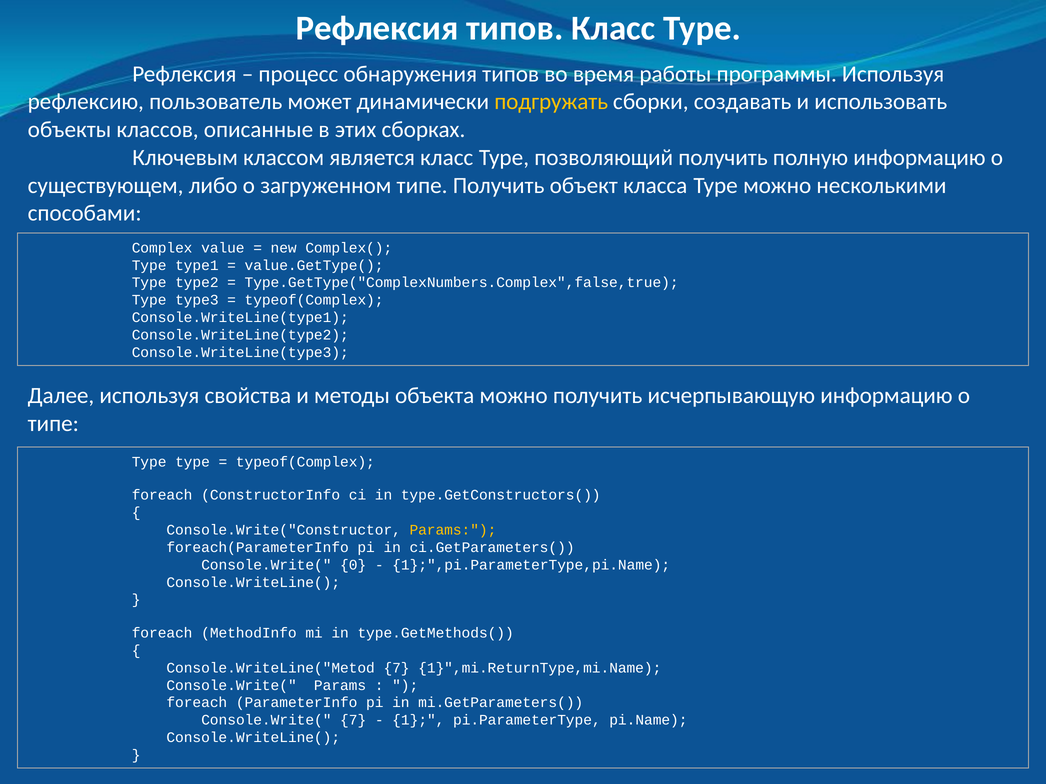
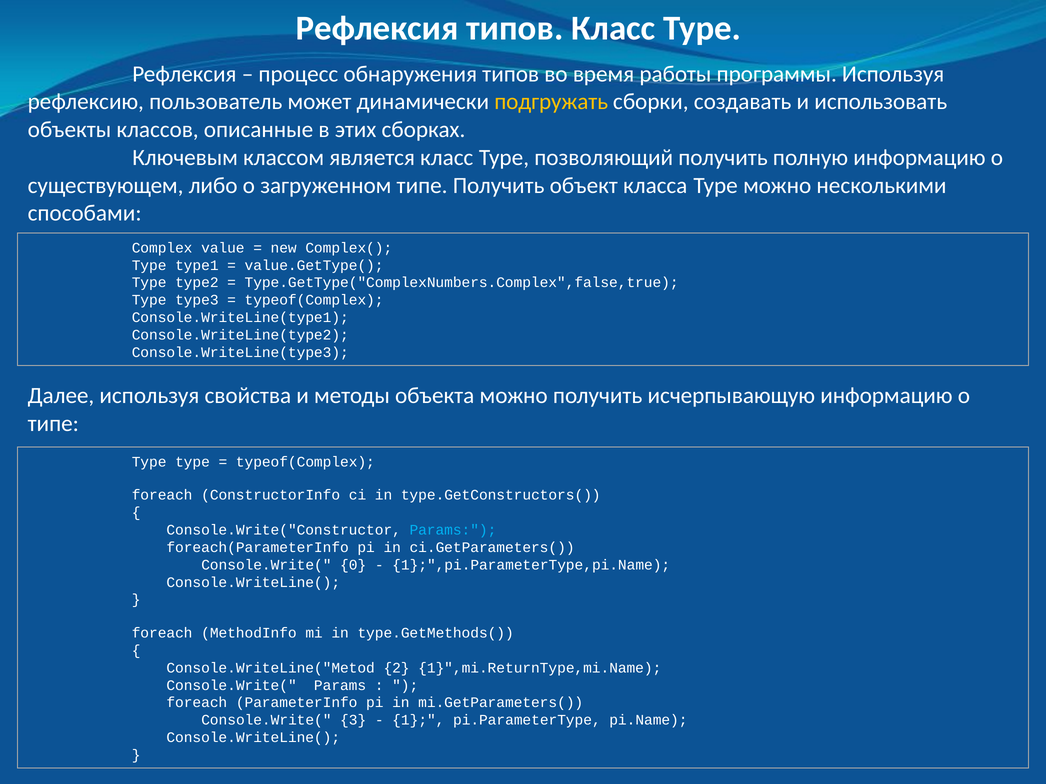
Params at (453, 530) colour: yellow -> light blue
Console.WriteLine("Metod 7: 7 -> 2
Console.Write( 7: 7 -> 3
